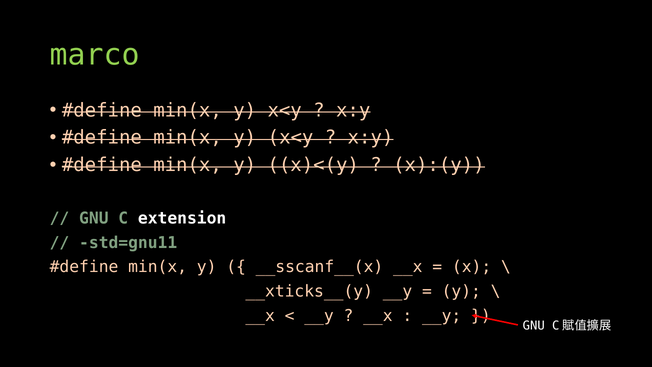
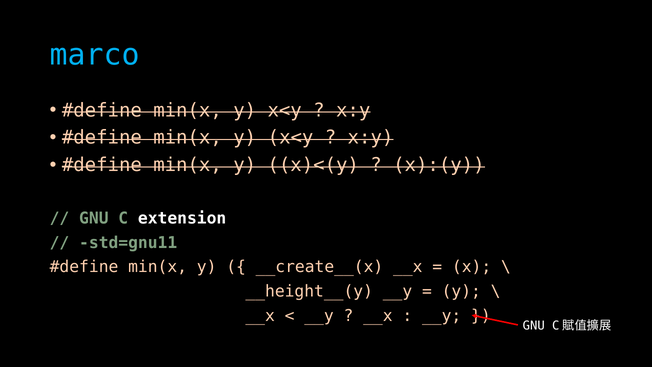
marco colour: light green -> light blue
__sscanf__(x: __sscanf__(x -> __create__(x
__xticks__(y: __xticks__(y -> __height__(y
